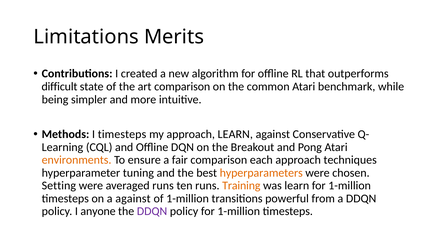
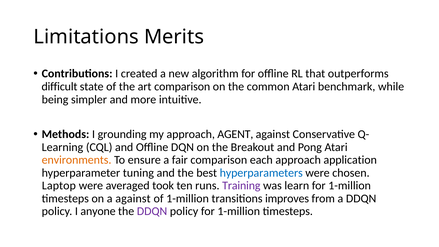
I timesteps: timesteps -> grounding
approach LEARN: LEARN -> AGENT
techniques: techniques -> application
hyperparameters colour: orange -> blue
Setting: Setting -> Laptop
averaged runs: runs -> took
Training colour: orange -> purple
powerful: powerful -> improves
